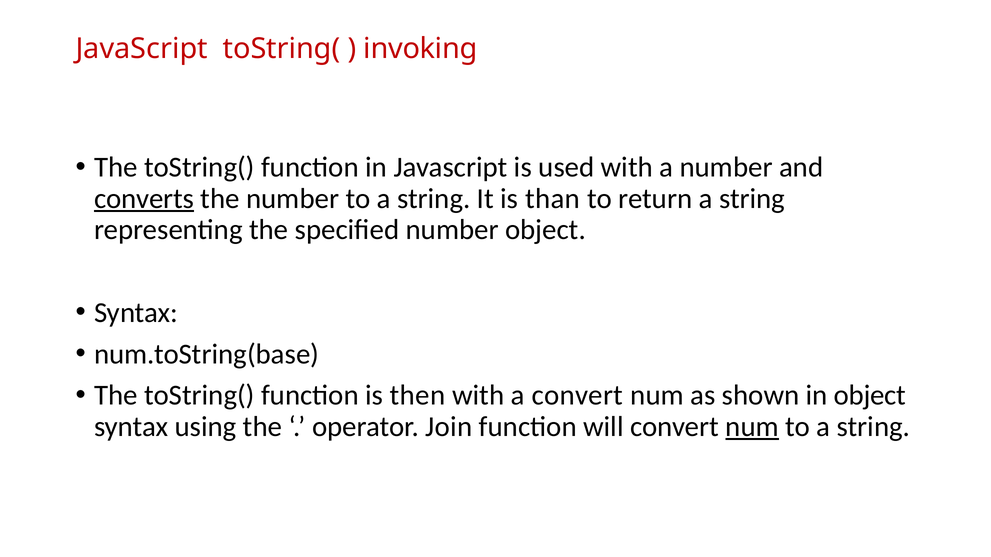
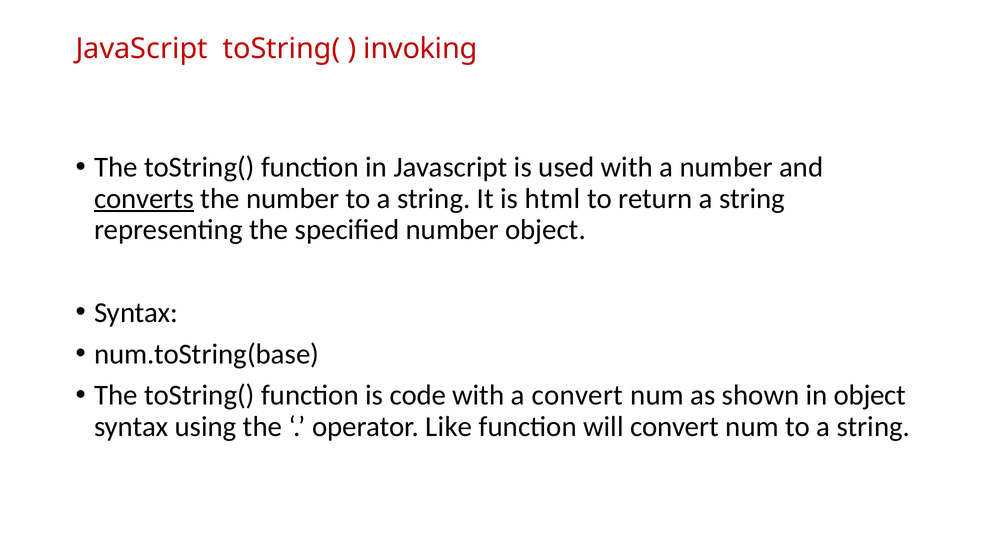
than: than -> html
then: then -> code
Join: Join -> Like
num at (752, 427) underline: present -> none
